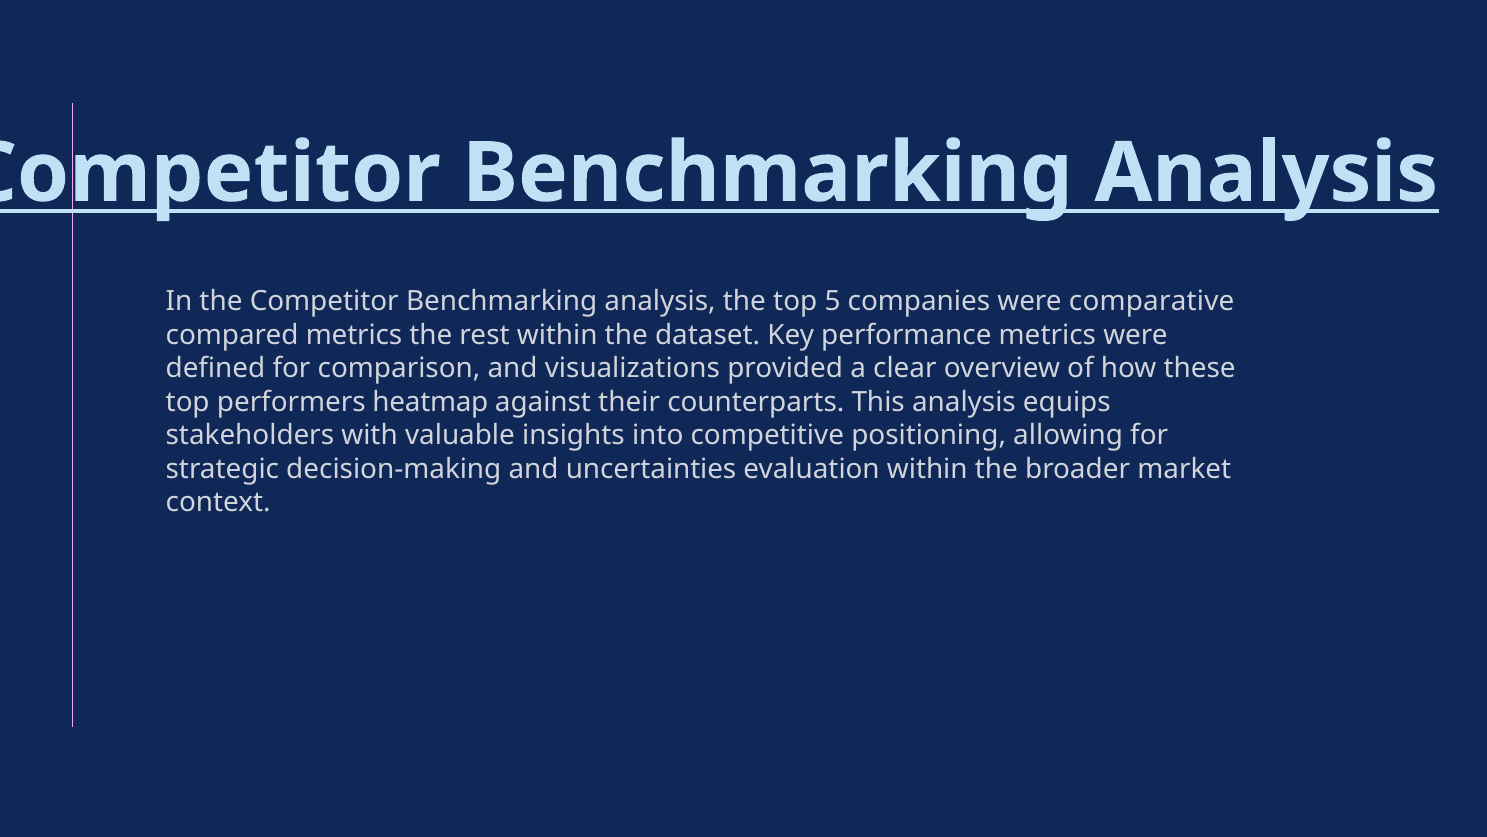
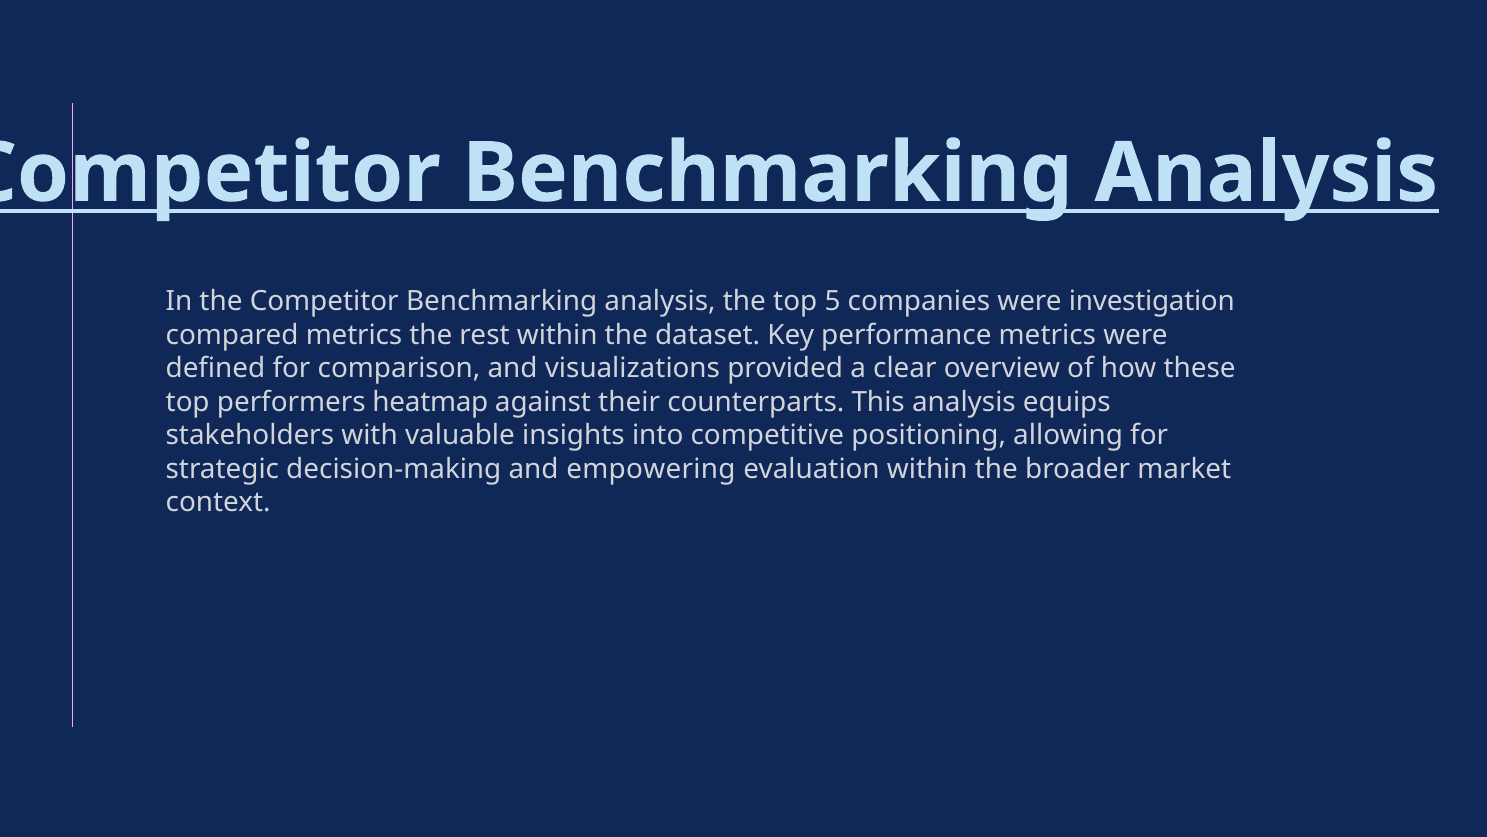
comparative: comparative -> investigation
uncertainties: uncertainties -> empowering
